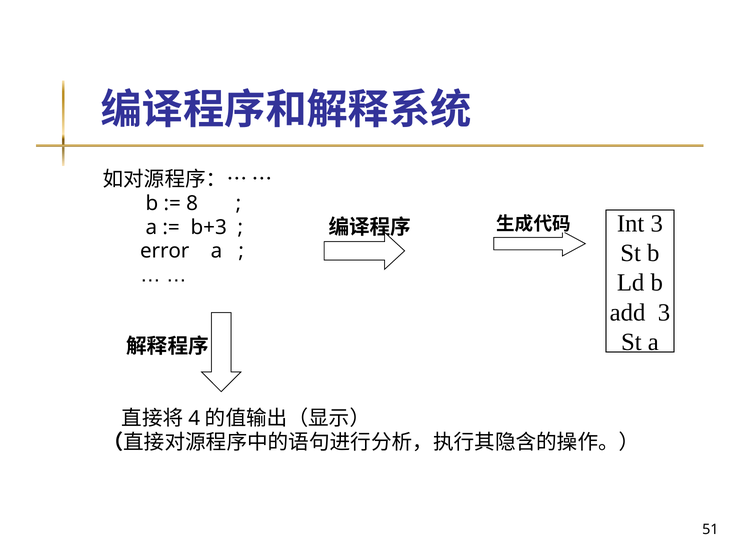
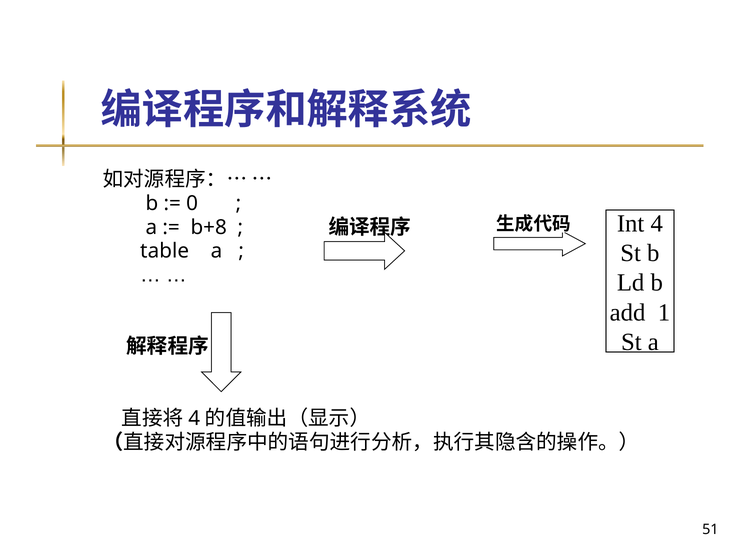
8: 8 -> 0
Int 3: 3 -> 4
b+3: b+3 -> b+8
error: error -> table
add 3: 3 -> 1
